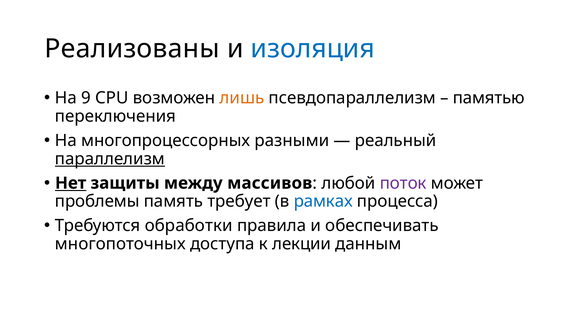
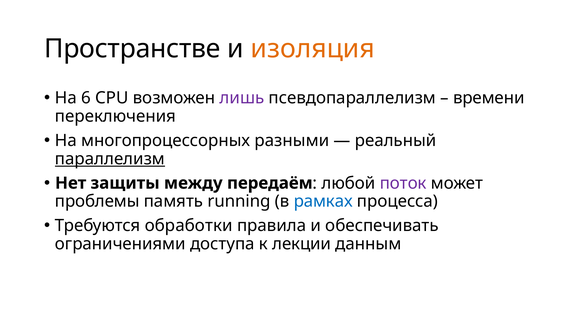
Реализованы: Реализованы -> Пространстве
изоляция colour: blue -> orange
9: 9 -> 6
лишь colour: orange -> purple
памятью: памятью -> времени
Нет underline: present -> none
массивов: массивов -> передаём
требует: требует -> running
многопоточных: многопоточных -> ограничениями
